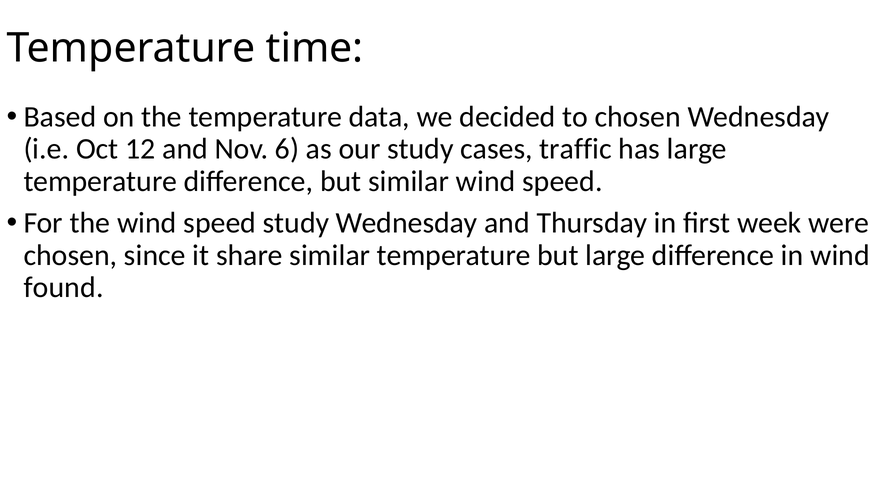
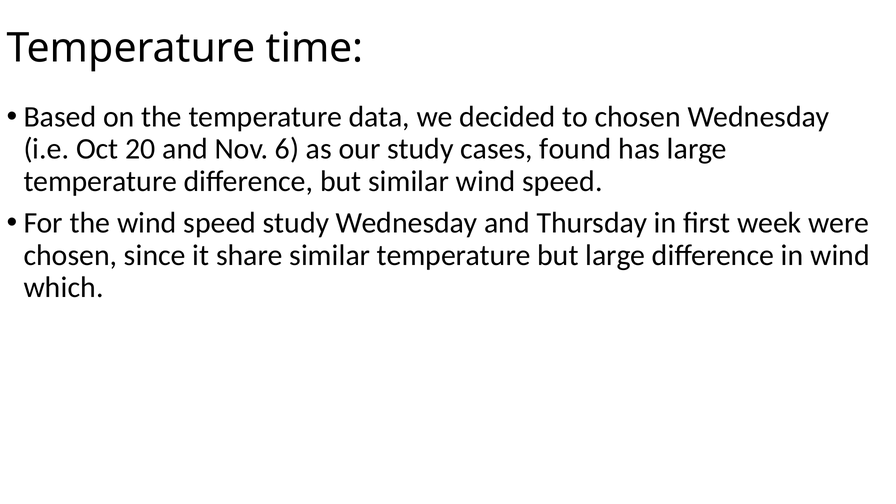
12: 12 -> 20
traffic: traffic -> found
found: found -> which
